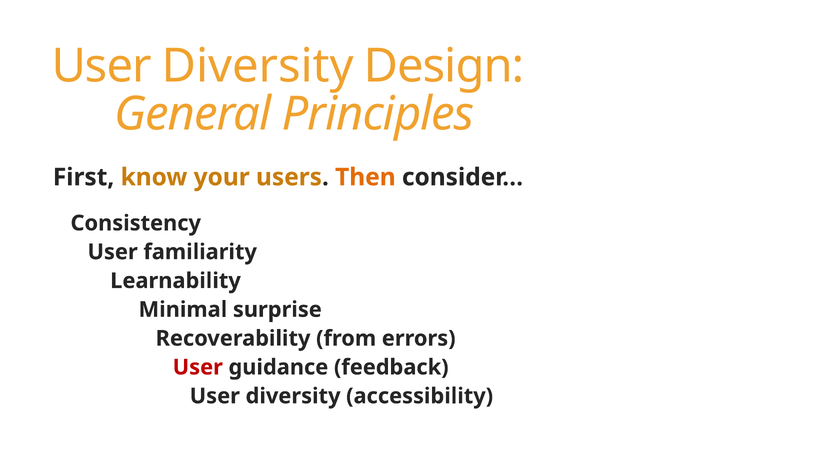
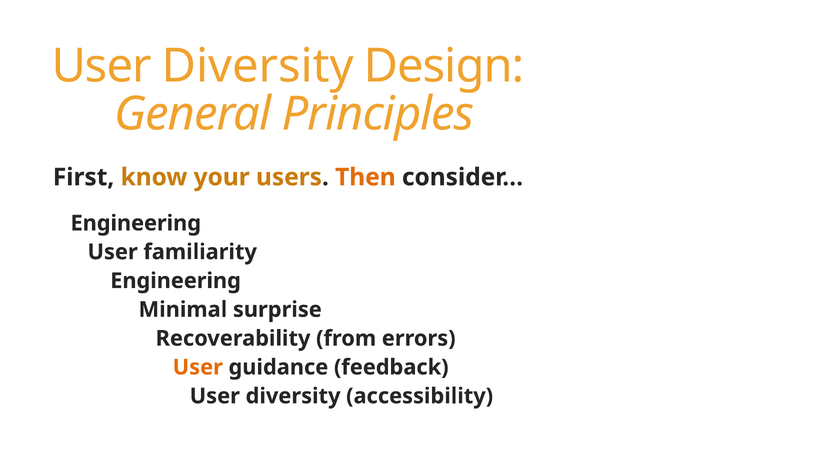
Consistency at (136, 223): Consistency -> Engineering
Learnability at (175, 281): Learnability -> Engineering
User at (198, 367) colour: red -> orange
